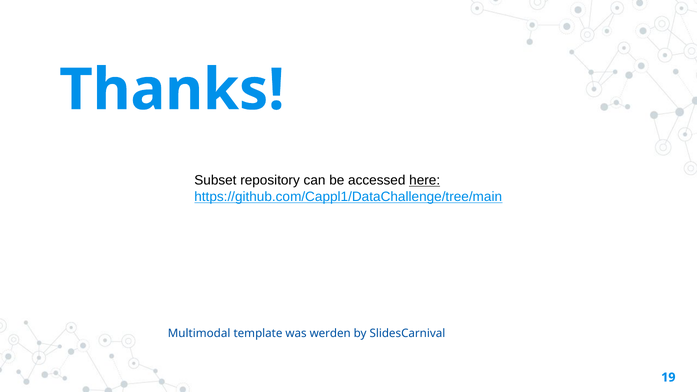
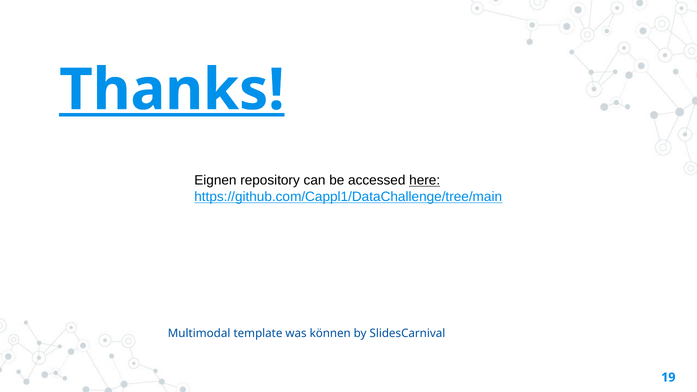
Thanks underline: none -> present
Subset: Subset -> Eignen
werden: werden -> können
